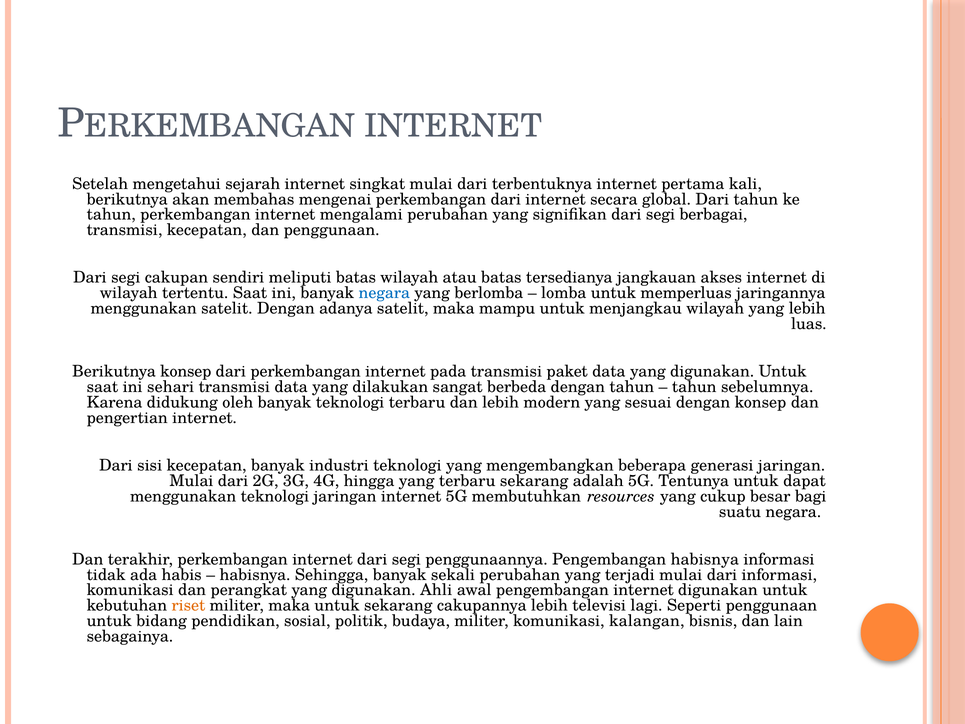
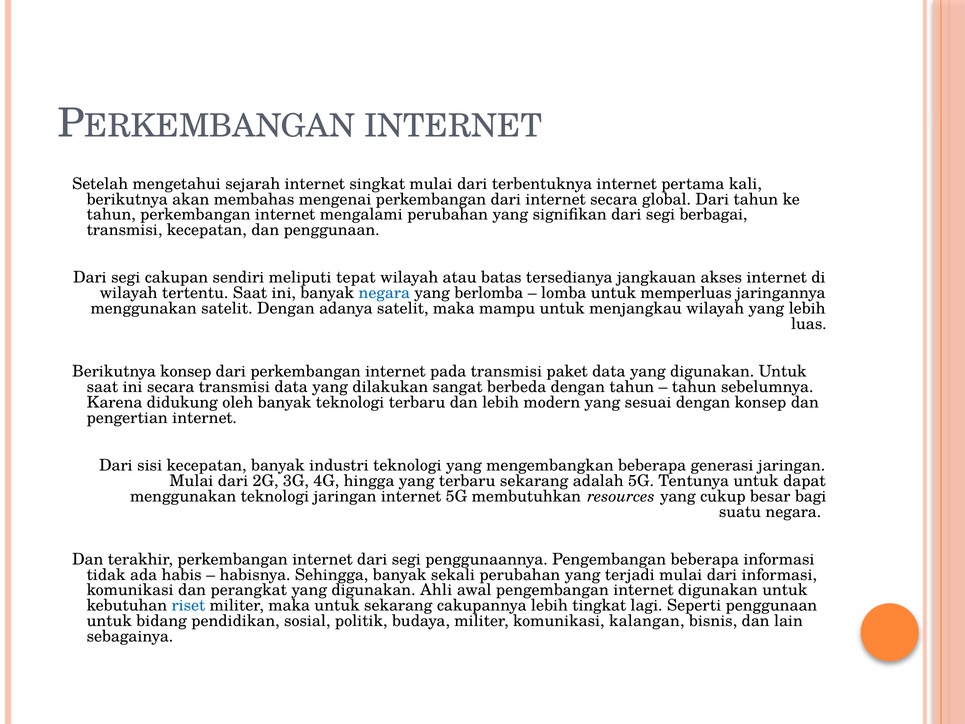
meliputi batas: batas -> tepat
ini sehari: sehari -> secara
Pengembangan habisnya: habisnya -> beberapa
riset colour: orange -> blue
televisi: televisi -> tingkat
